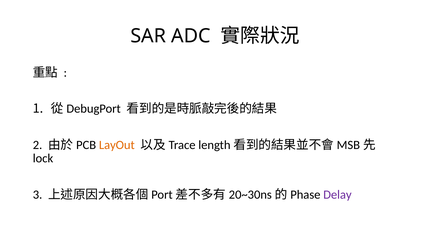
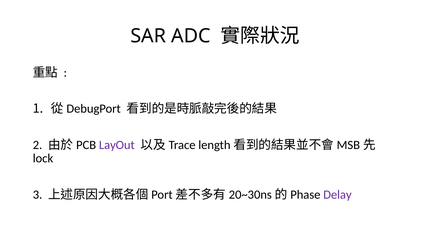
LayOut colour: orange -> purple
